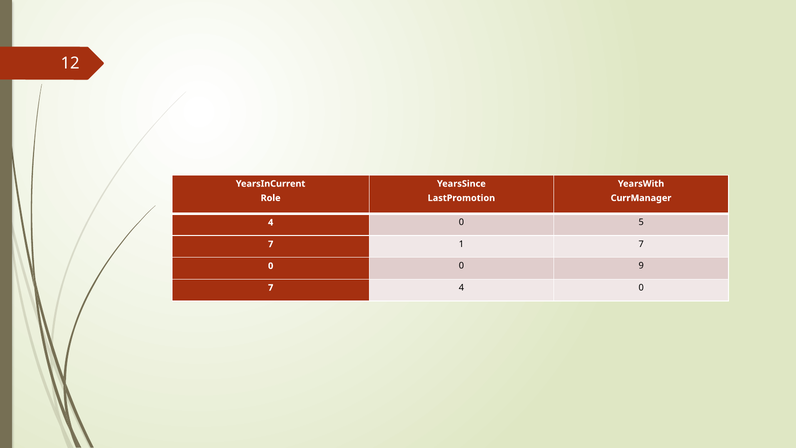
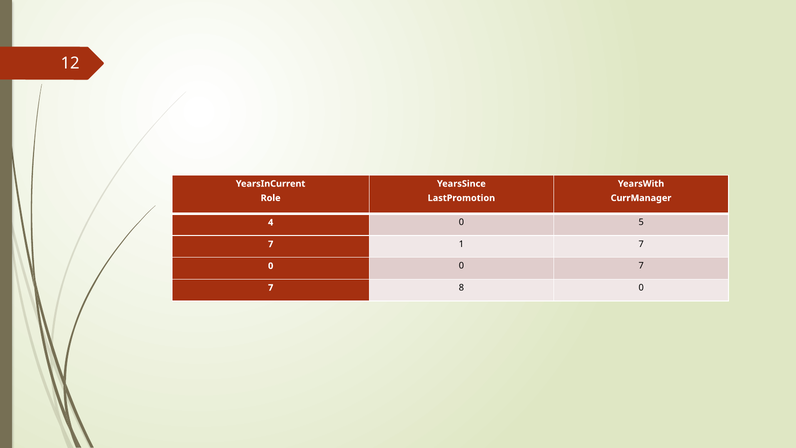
0 9: 9 -> 7
7 4: 4 -> 8
